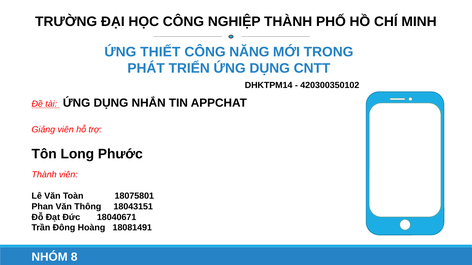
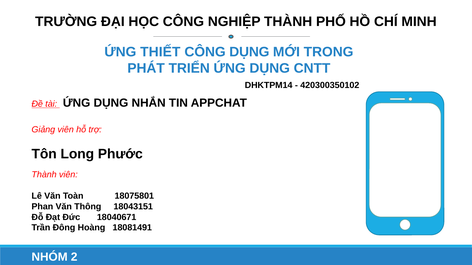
CÔNG NĂNG: NĂNG -> DỤNG
8: 8 -> 2
